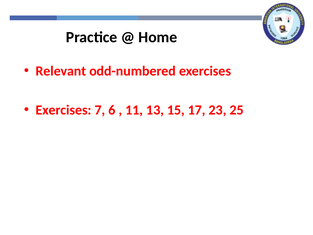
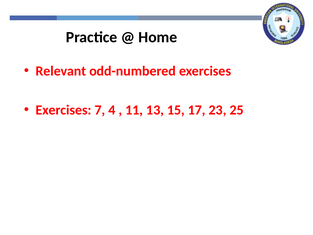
6: 6 -> 4
